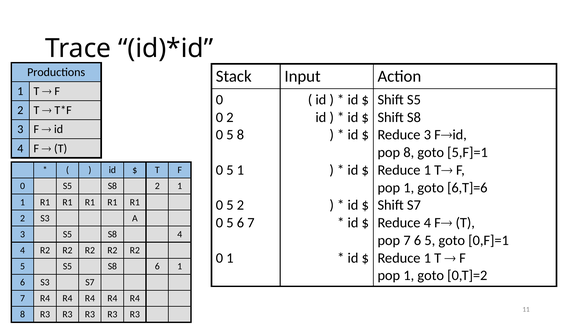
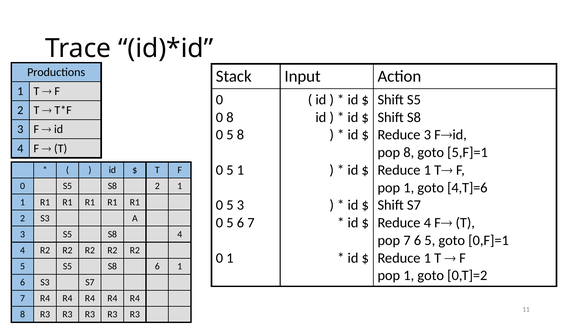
0 2: 2 -> 8
6,T]=6: 6,T]=6 -> 4,T]=6
5 2: 2 -> 3
